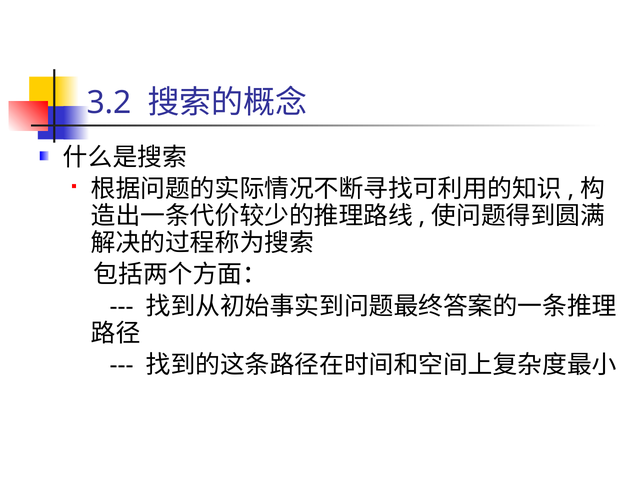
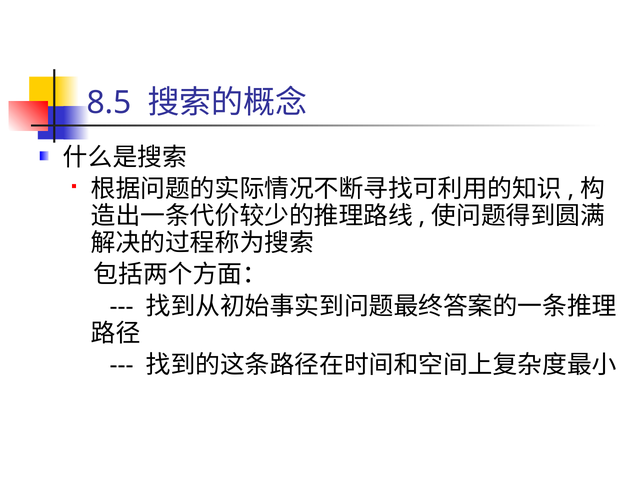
3.2: 3.2 -> 8.5
